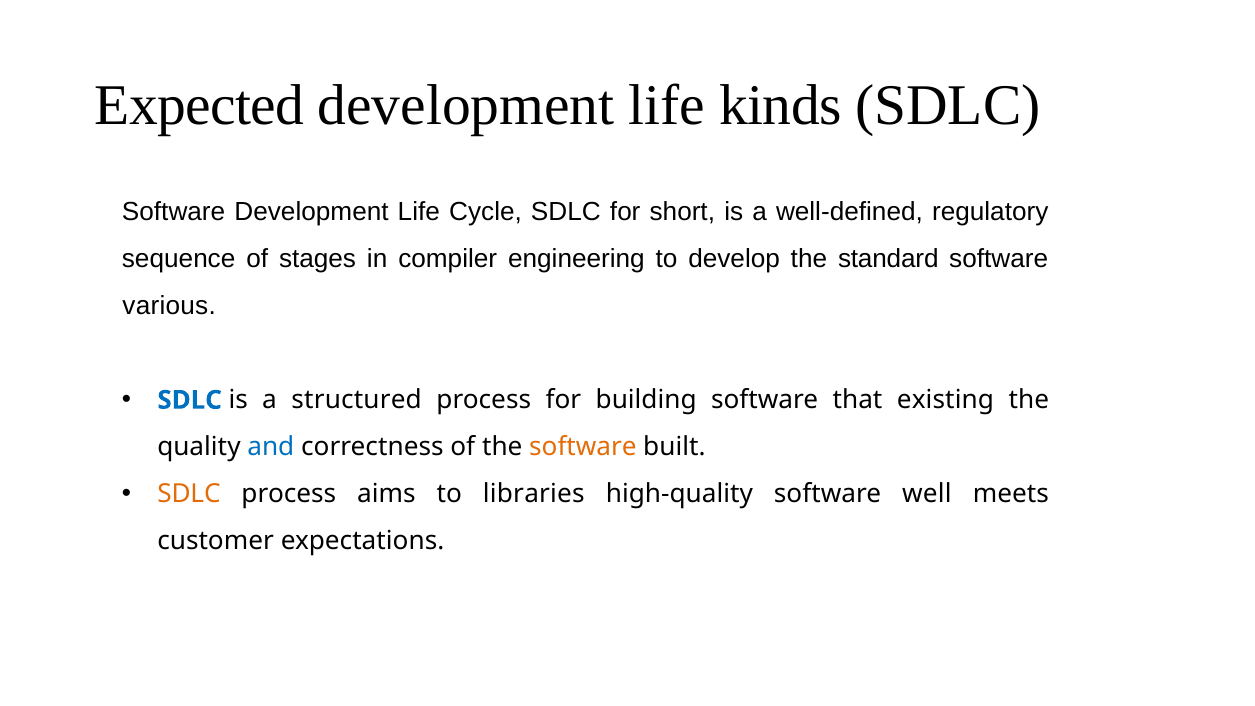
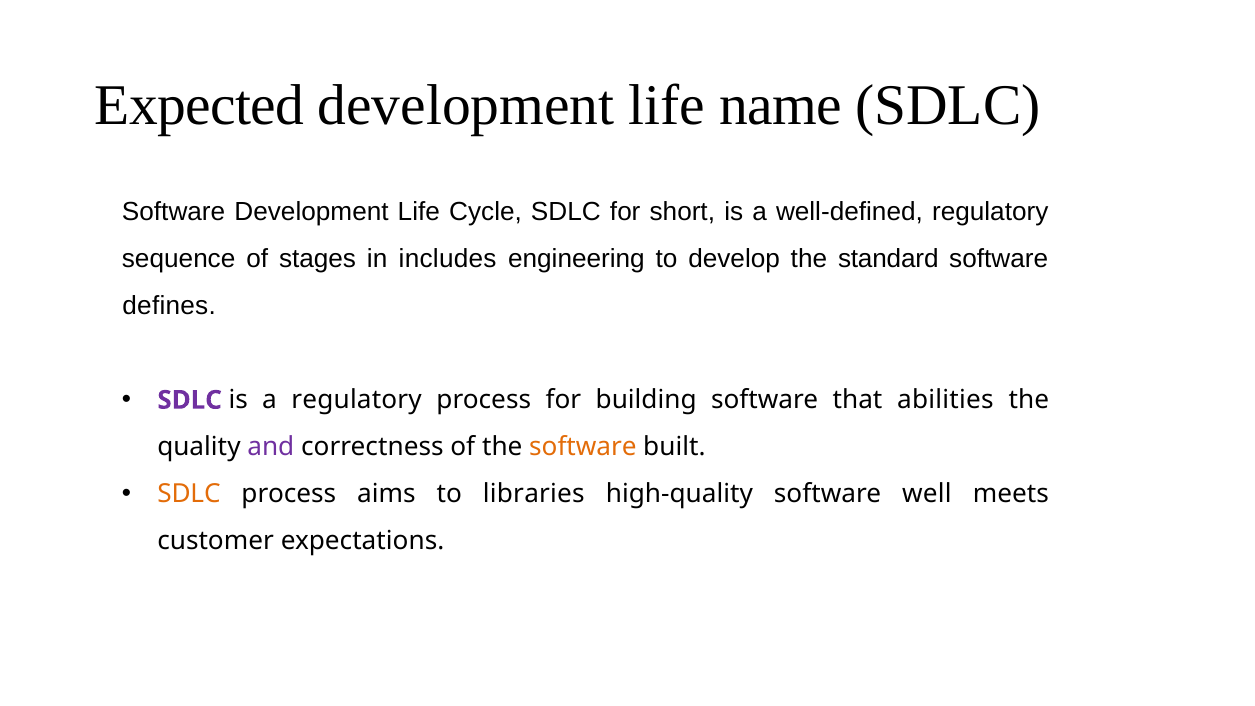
kinds: kinds -> name
compiler: compiler -> includes
various: various -> defines
SDLC at (190, 400) colour: blue -> purple
a structured: structured -> regulatory
existing: existing -> abilities
and colour: blue -> purple
